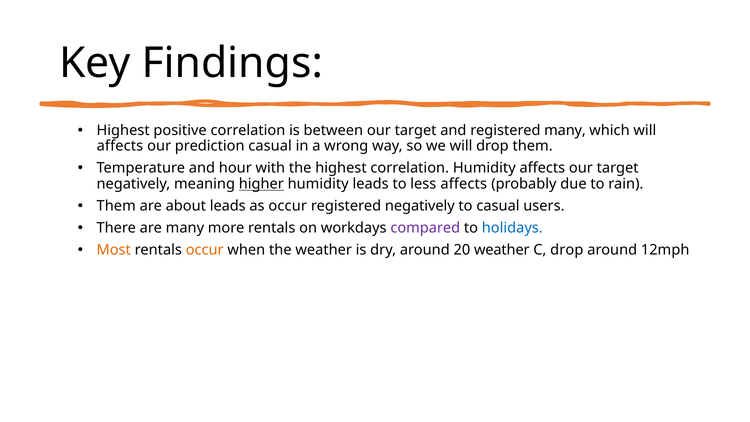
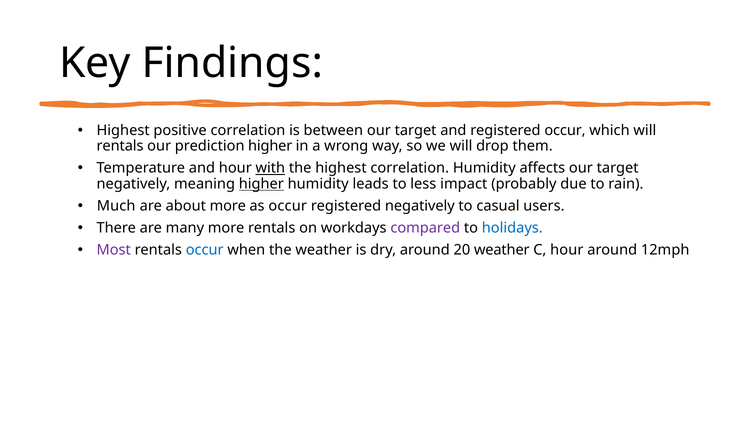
registered many: many -> occur
affects at (120, 146): affects -> rentals
prediction casual: casual -> higher
with underline: none -> present
less affects: affects -> impact
Them at (116, 206): Them -> Much
about leads: leads -> more
Most colour: orange -> purple
occur at (205, 250) colour: orange -> blue
C drop: drop -> hour
